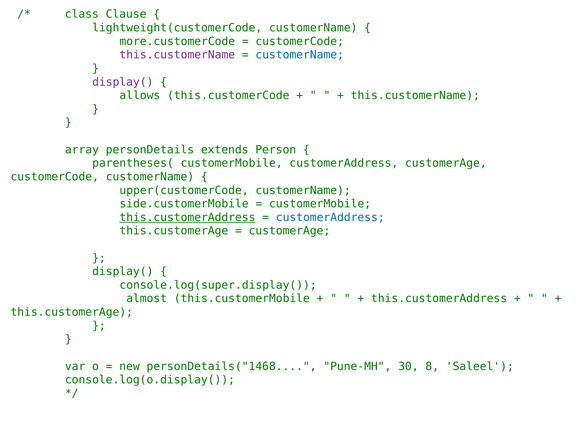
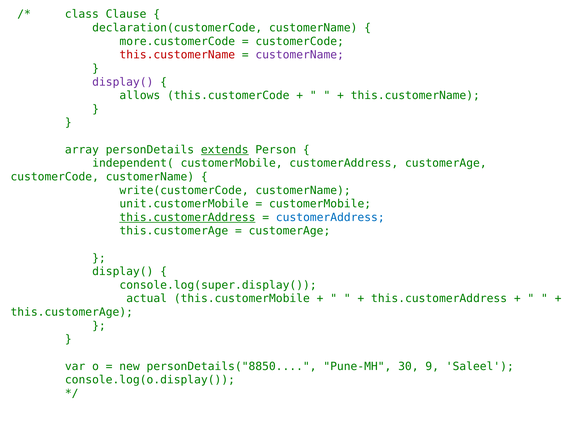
lightweight(customerCode: lightweight(customerCode -> declaration(customerCode
this.customerName at (177, 55) colour: purple -> red
customerName at (300, 55) colour: blue -> purple
extends underline: none -> present
parentheses(: parentheses( -> independent(
upper(customerCode: upper(customerCode -> write(customerCode
side.customerMobile: side.customerMobile -> unit.customerMobile
almost: almost -> actual
personDetails("1468: personDetails("1468 -> personDetails("8850
8: 8 -> 9
